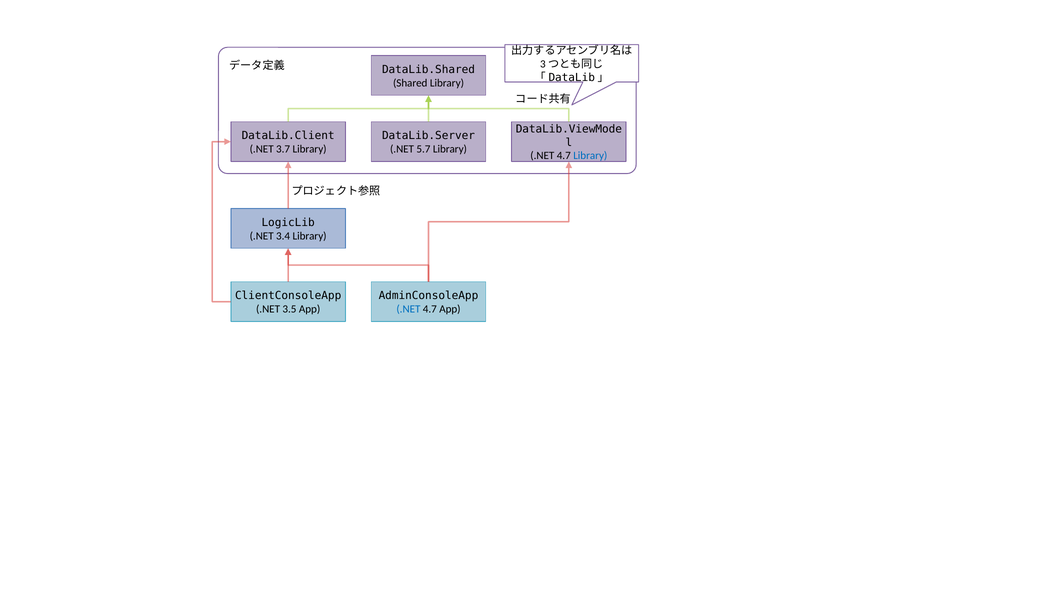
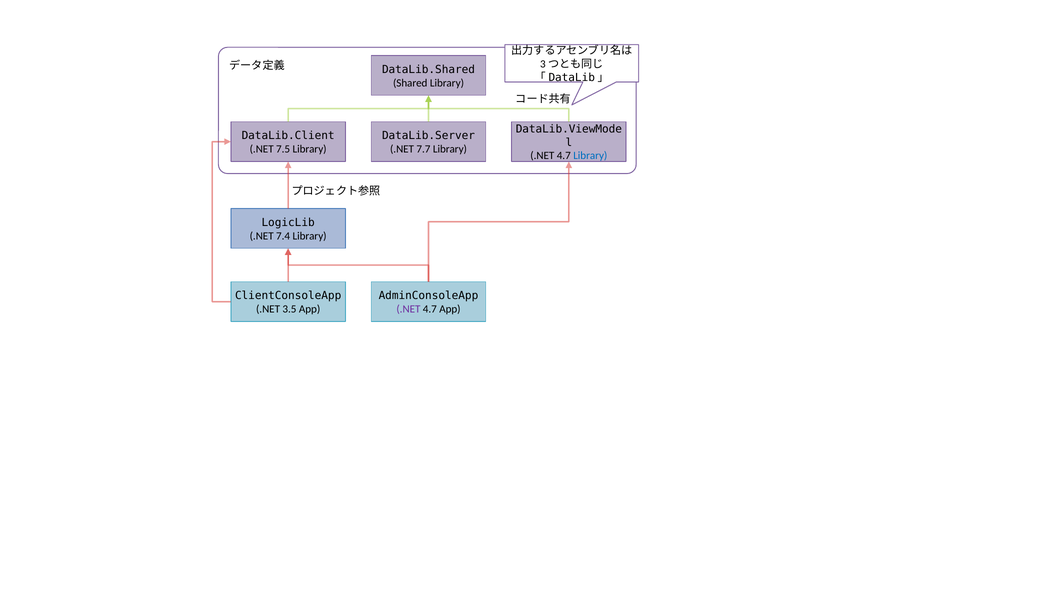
3.7: 3.7 -> 7.5
5.7: 5.7 -> 7.7
3.4: 3.4 -> 7.4
.NET at (408, 309) colour: blue -> purple
